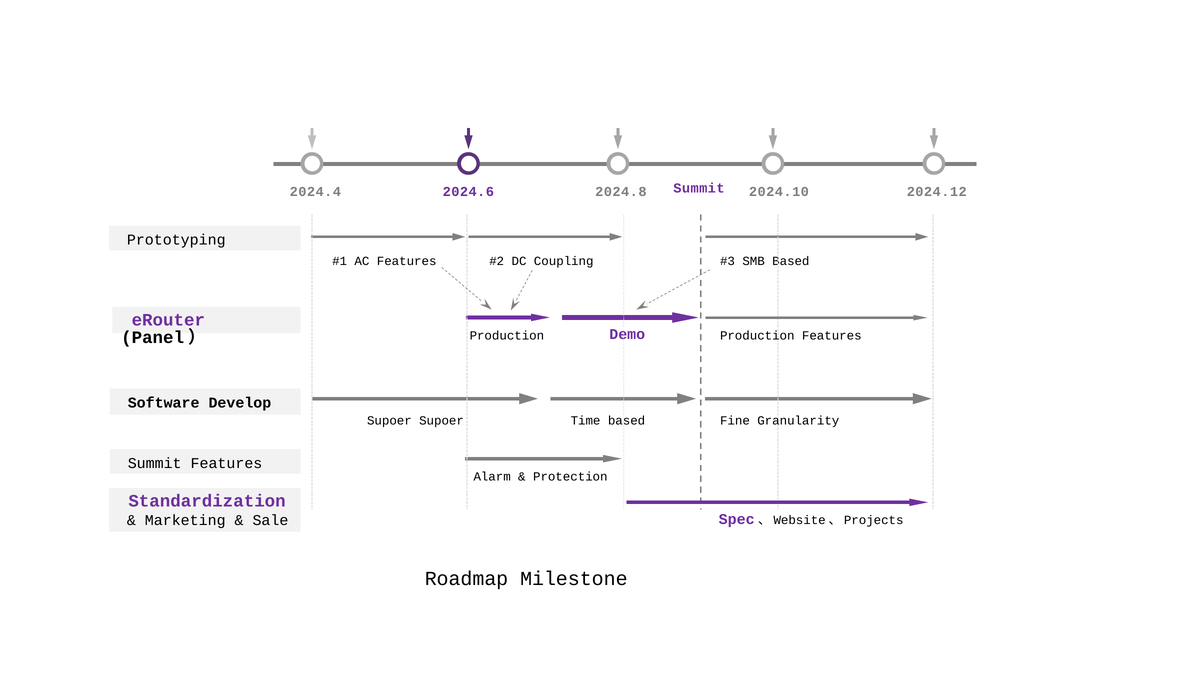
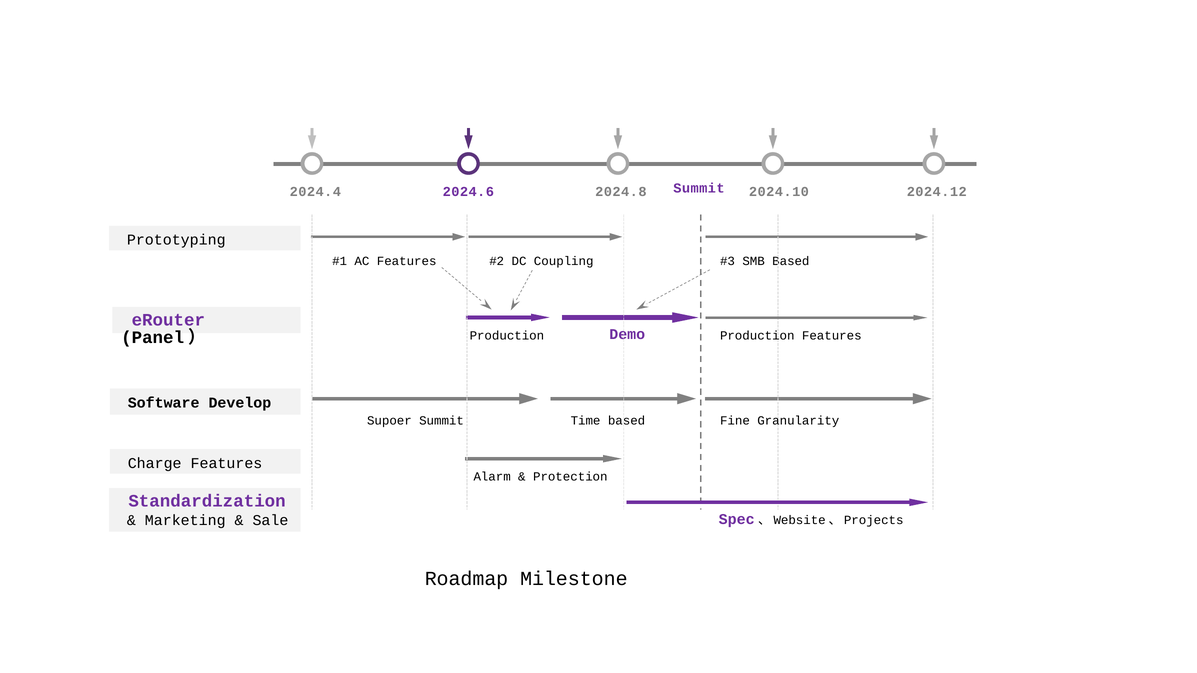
Supoer Supoer: Supoer -> Summit
Summit at (155, 464): Summit -> Charge
